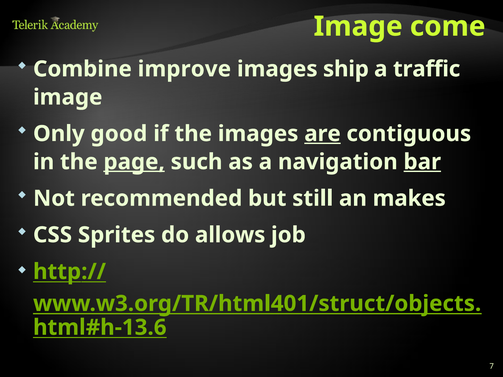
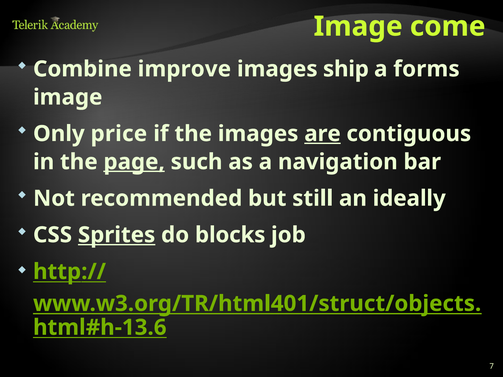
traffic: traffic -> forms
good: good -> price
bar underline: present -> none
makes: makes -> ideally
Sprites underline: none -> present
allows: allows -> blocks
